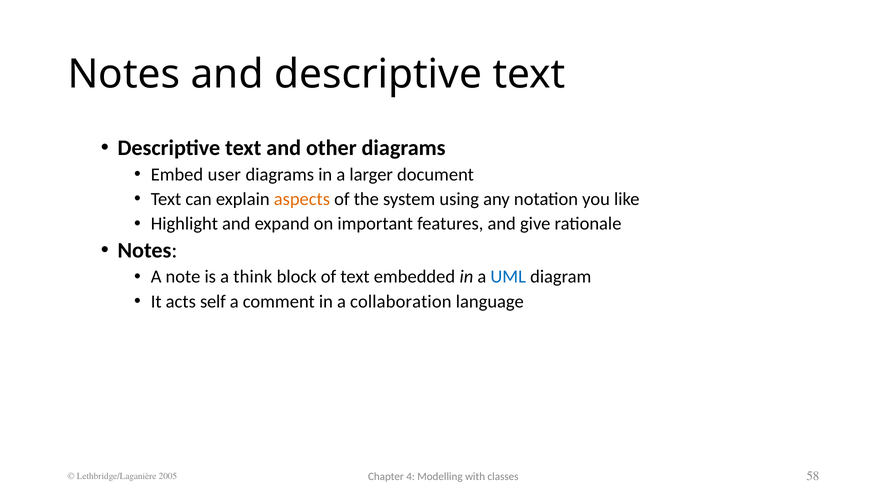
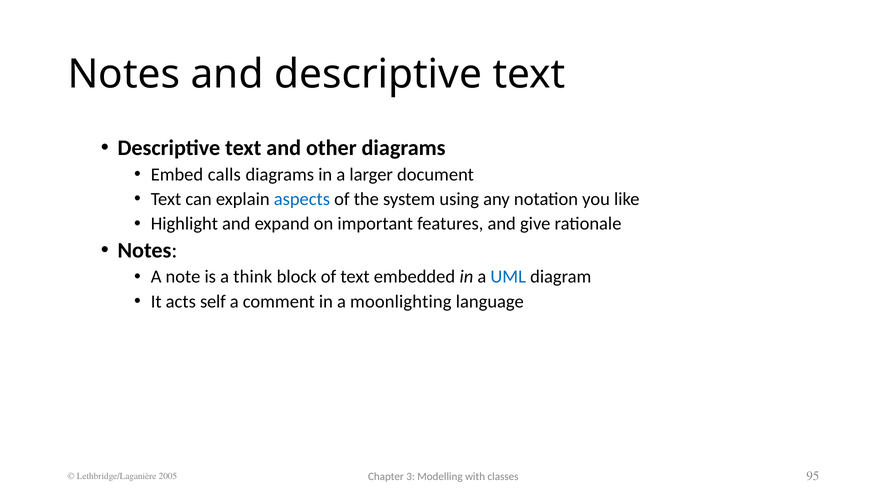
user: user -> calls
aspects colour: orange -> blue
collaboration: collaboration -> moonlighting
4: 4 -> 3
58: 58 -> 95
